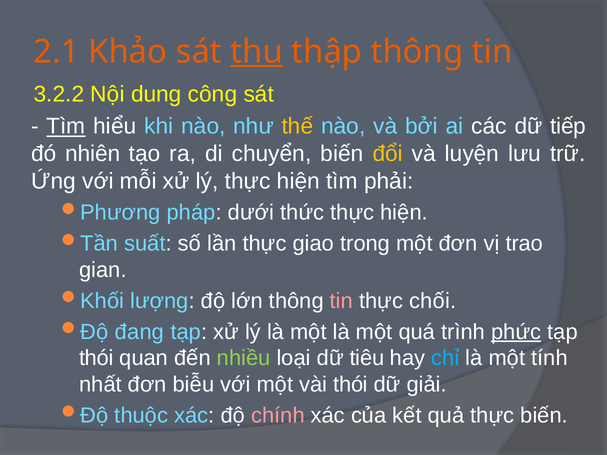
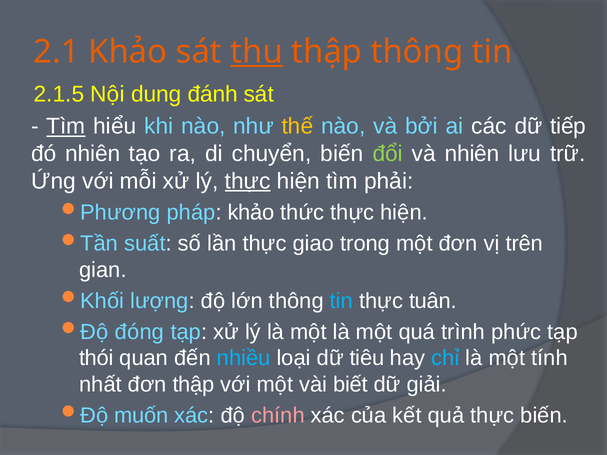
3.2.2: 3.2.2 -> 2.1.5
công: công -> đánh
đổi colour: yellow -> light green
và luyện: luyện -> nhiên
thực at (248, 181) underline: none -> present
pháp dưới: dưới -> khảo
trao: trao -> trên
tin at (341, 301) colour: pink -> light blue
chối: chối -> tuân
đang: đang -> đóng
phức underline: present -> none
nhiều colour: light green -> light blue
đơn biễu: biễu -> thập
vài thói: thói -> biết
thuộc: thuộc -> muốn
